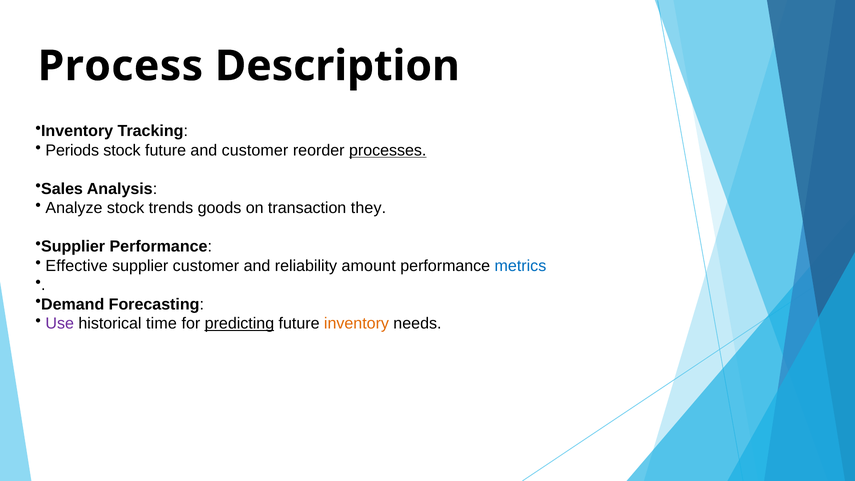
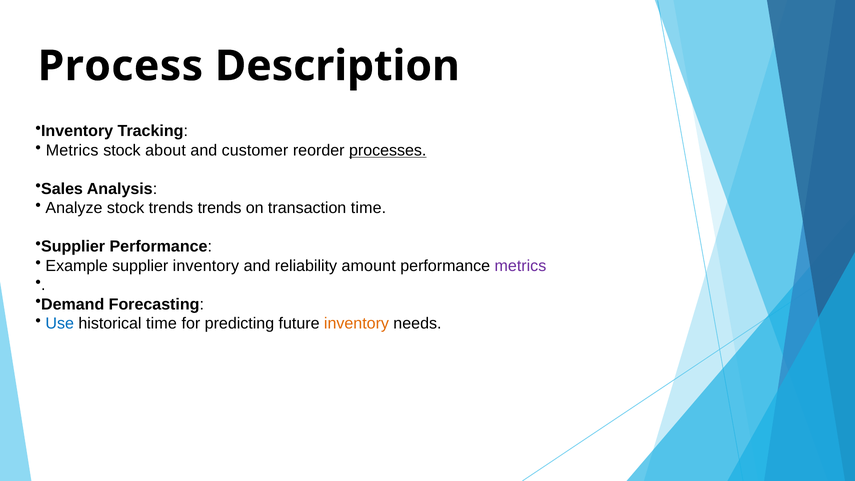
Periods at (72, 150): Periods -> Metrics
stock future: future -> about
trends goods: goods -> trends
transaction they: they -> time
Effective: Effective -> Example
supplier customer: customer -> inventory
metrics at (520, 266) colour: blue -> purple
Use colour: purple -> blue
predicting underline: present -> none
